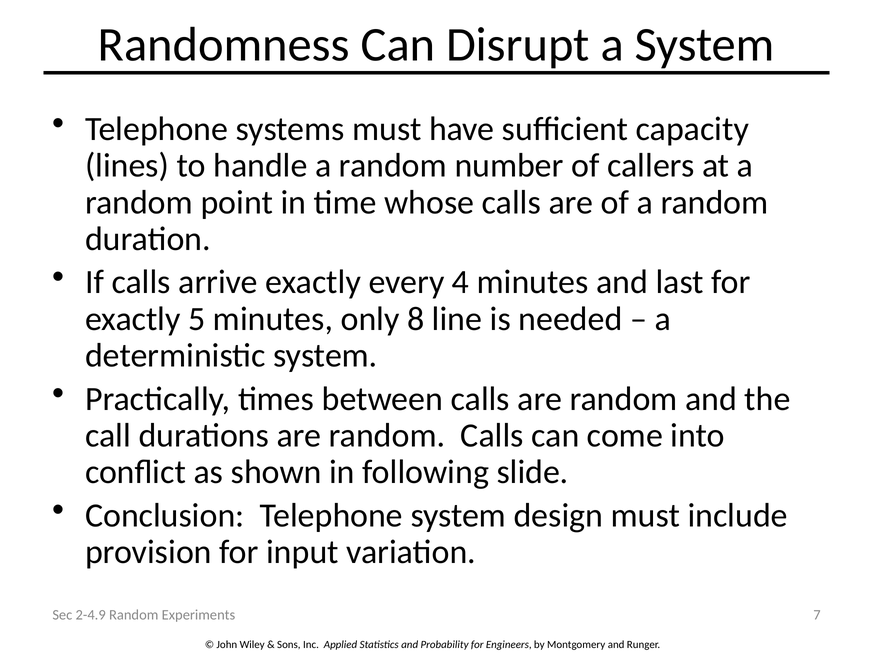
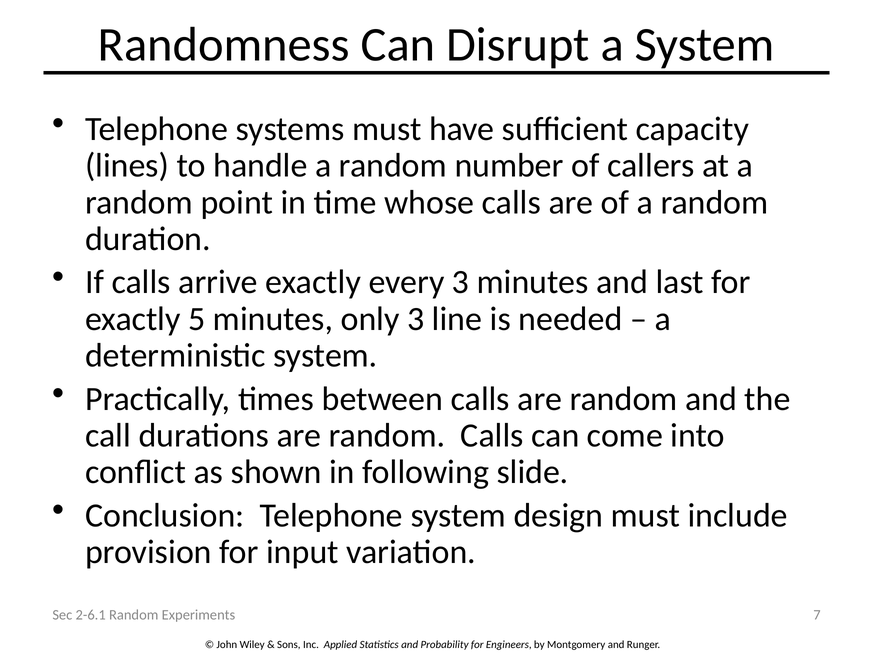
every 4: 4 -> 3
only 8: 8 -> 3
2-4.9: 2-4.9 -> 2-6.1
